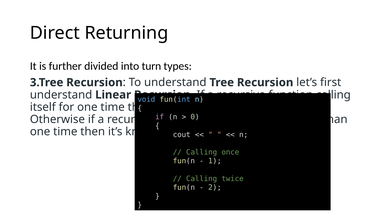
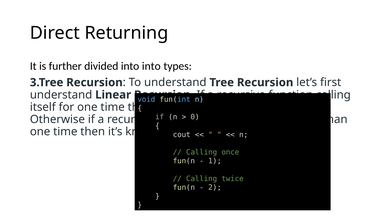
into turn: turn -> into
